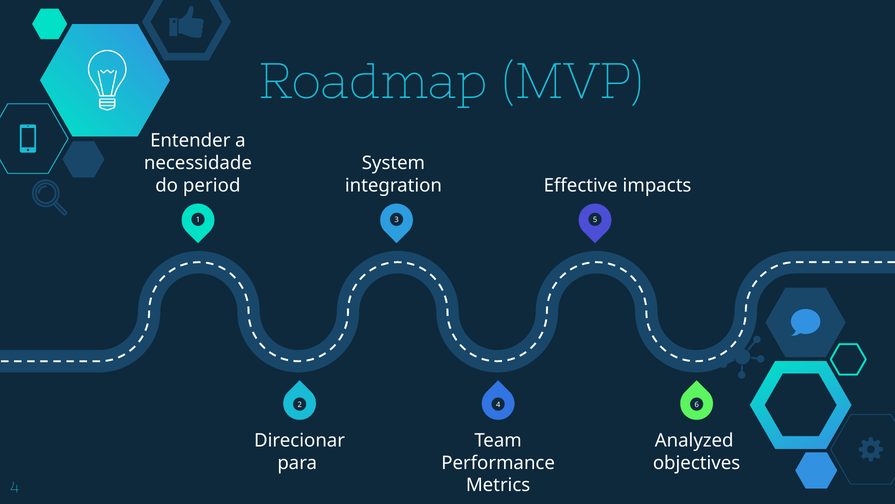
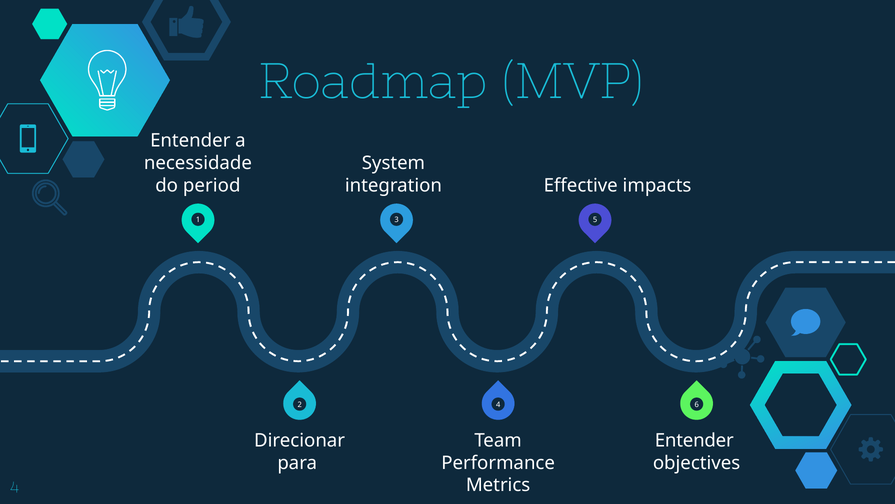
Analyzed at (694, 440): Analyzed -> Entender
